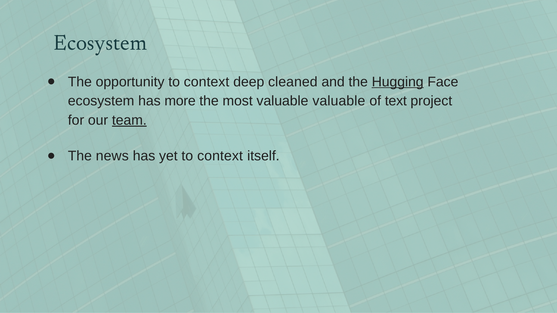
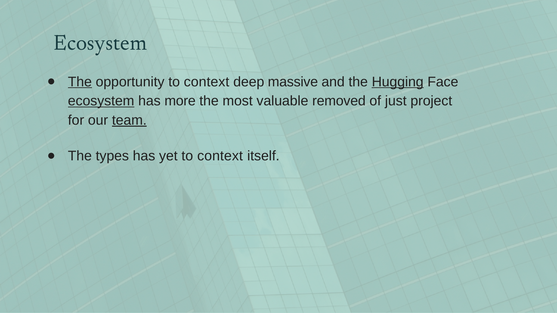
The at (80, 82) underline: none -> present
cleaned: cleaned -> massive
ecosystem at (101, 101) underline: none -> present
valuable valuable: valuable -> removed
text: text -> just
news: news -> types
